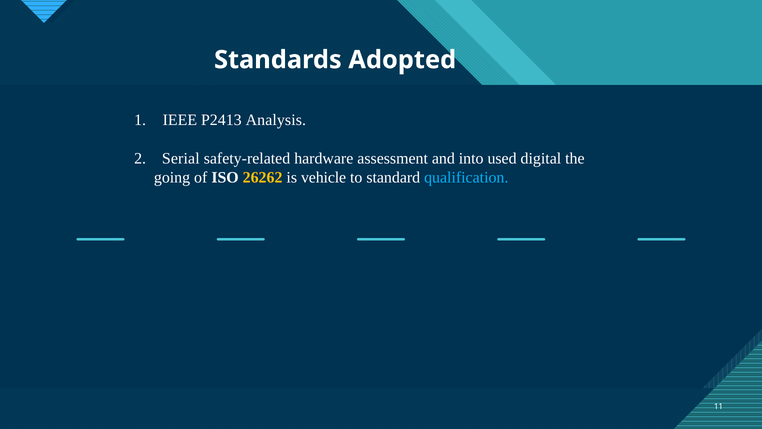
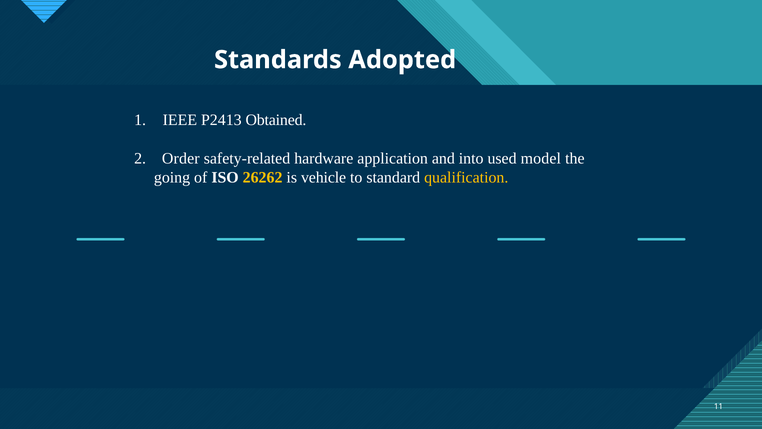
Analysis: Analysis -> Obtained
Serial: Serial -> Order
assessment: assessment -> application
digital: digital -> model
qualification colour: light blue -> yellow
